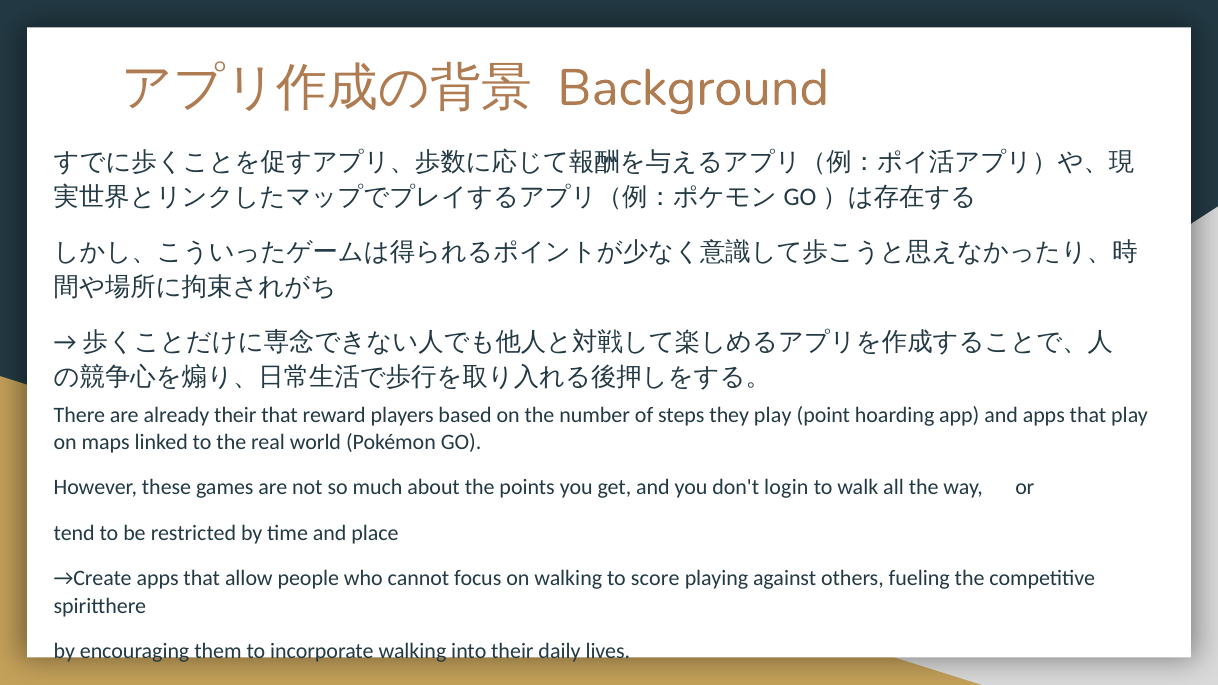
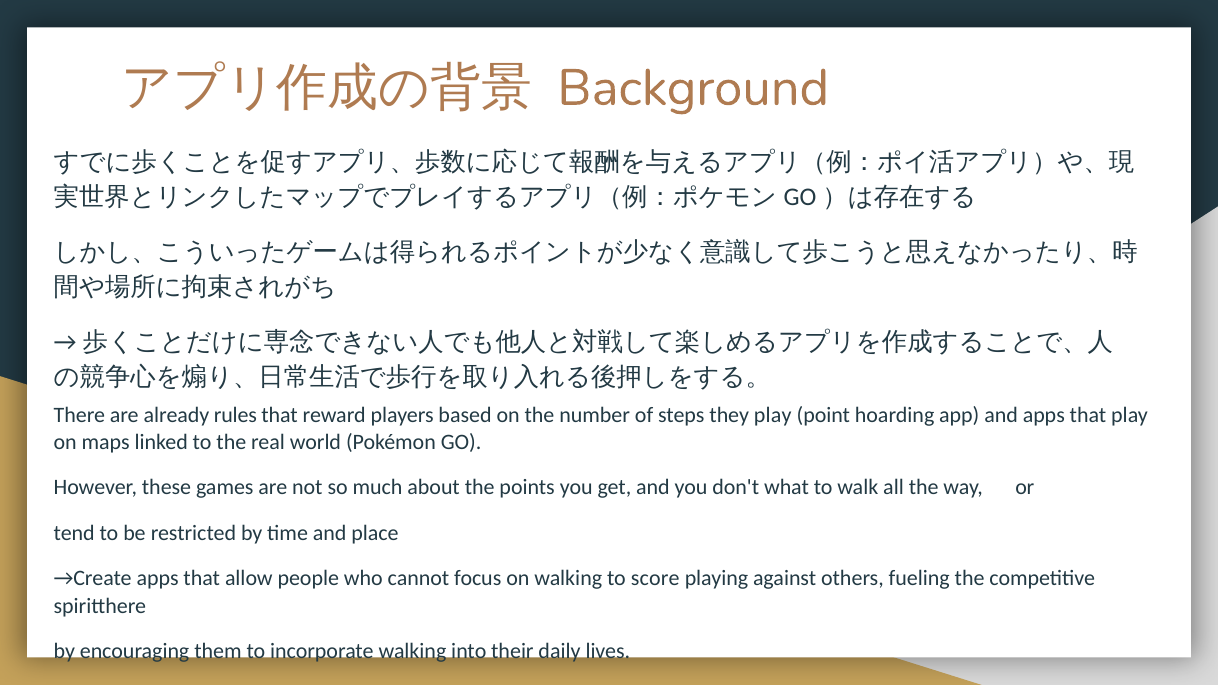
already their: their -> rules
login: login -> what
